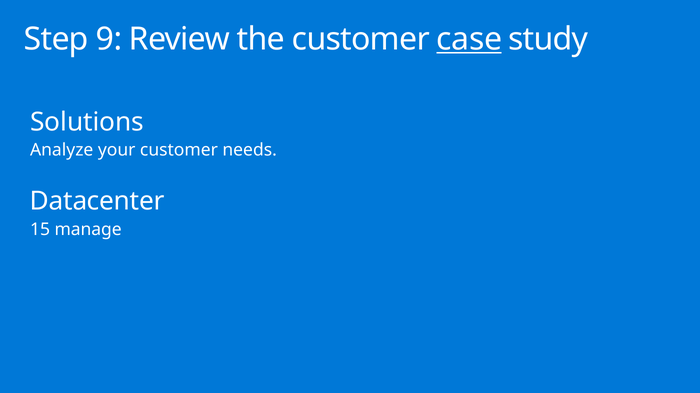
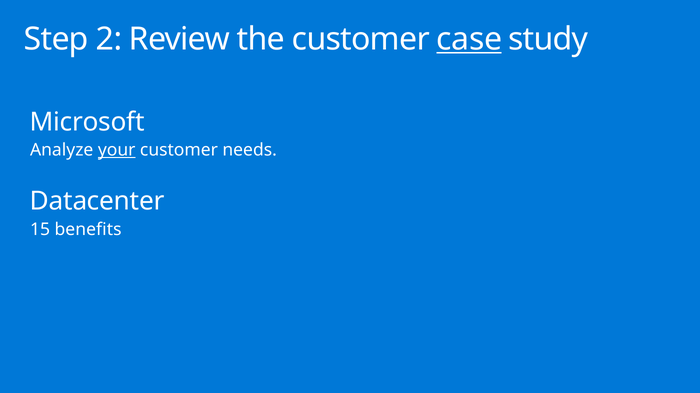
9: 9 -> 2
Solutions: Solutions -> Microsoft
your underline: none -> present
manage: manage -> benefits
